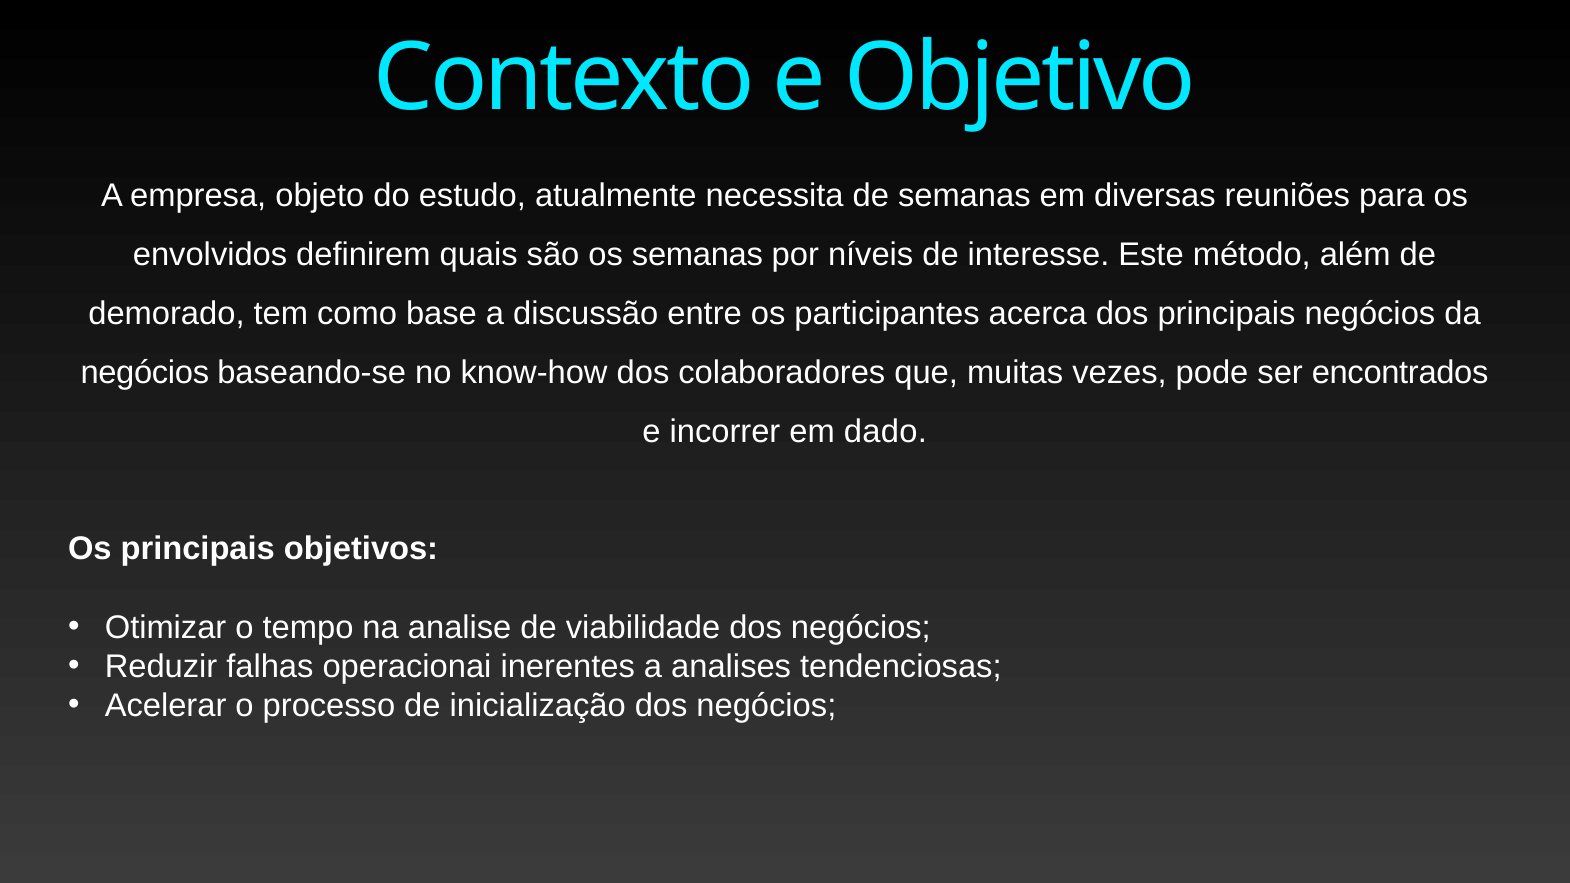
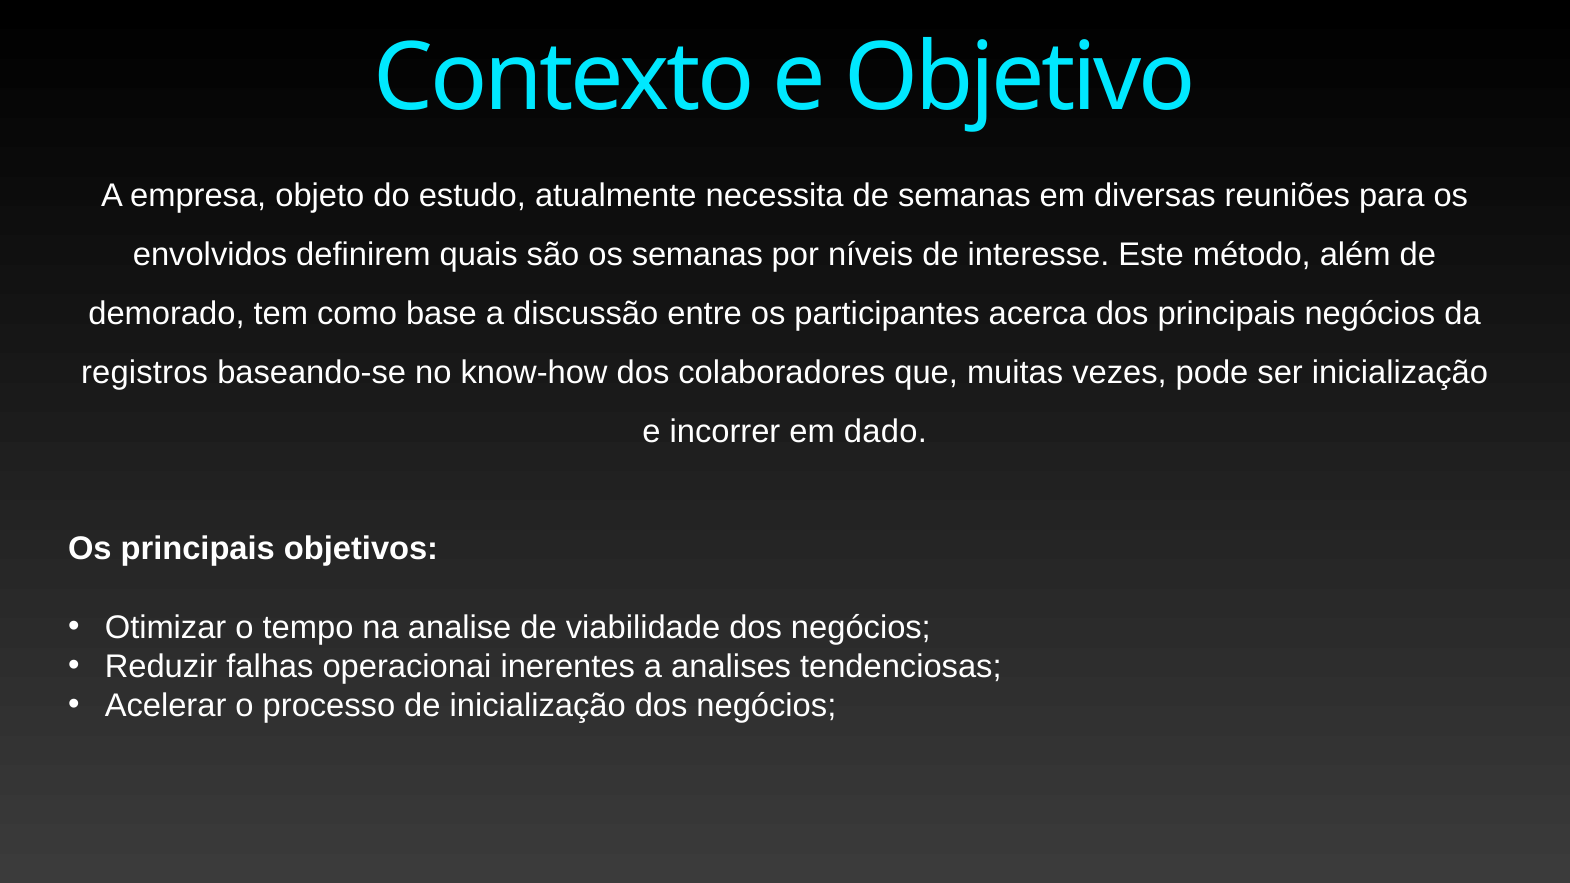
negócios at (145, 373): negócios -> registros
ser encontrados: encontrados -> inicialização
